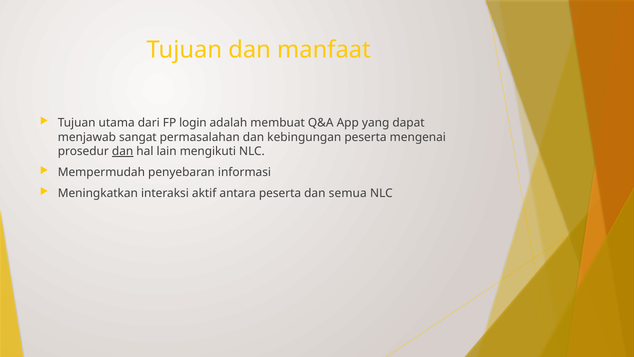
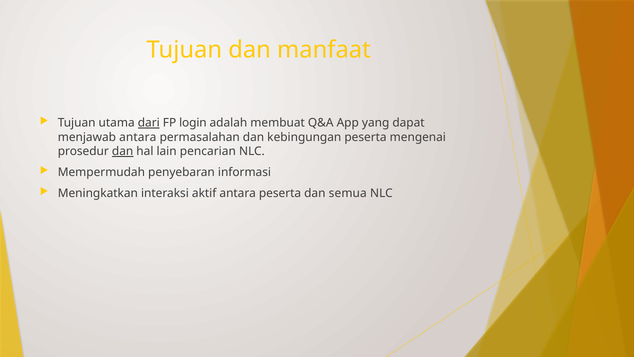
dari underline: none -> present
menjawab sangat: sangat -> antara
mengikuti: mengikuti -> pencarian
